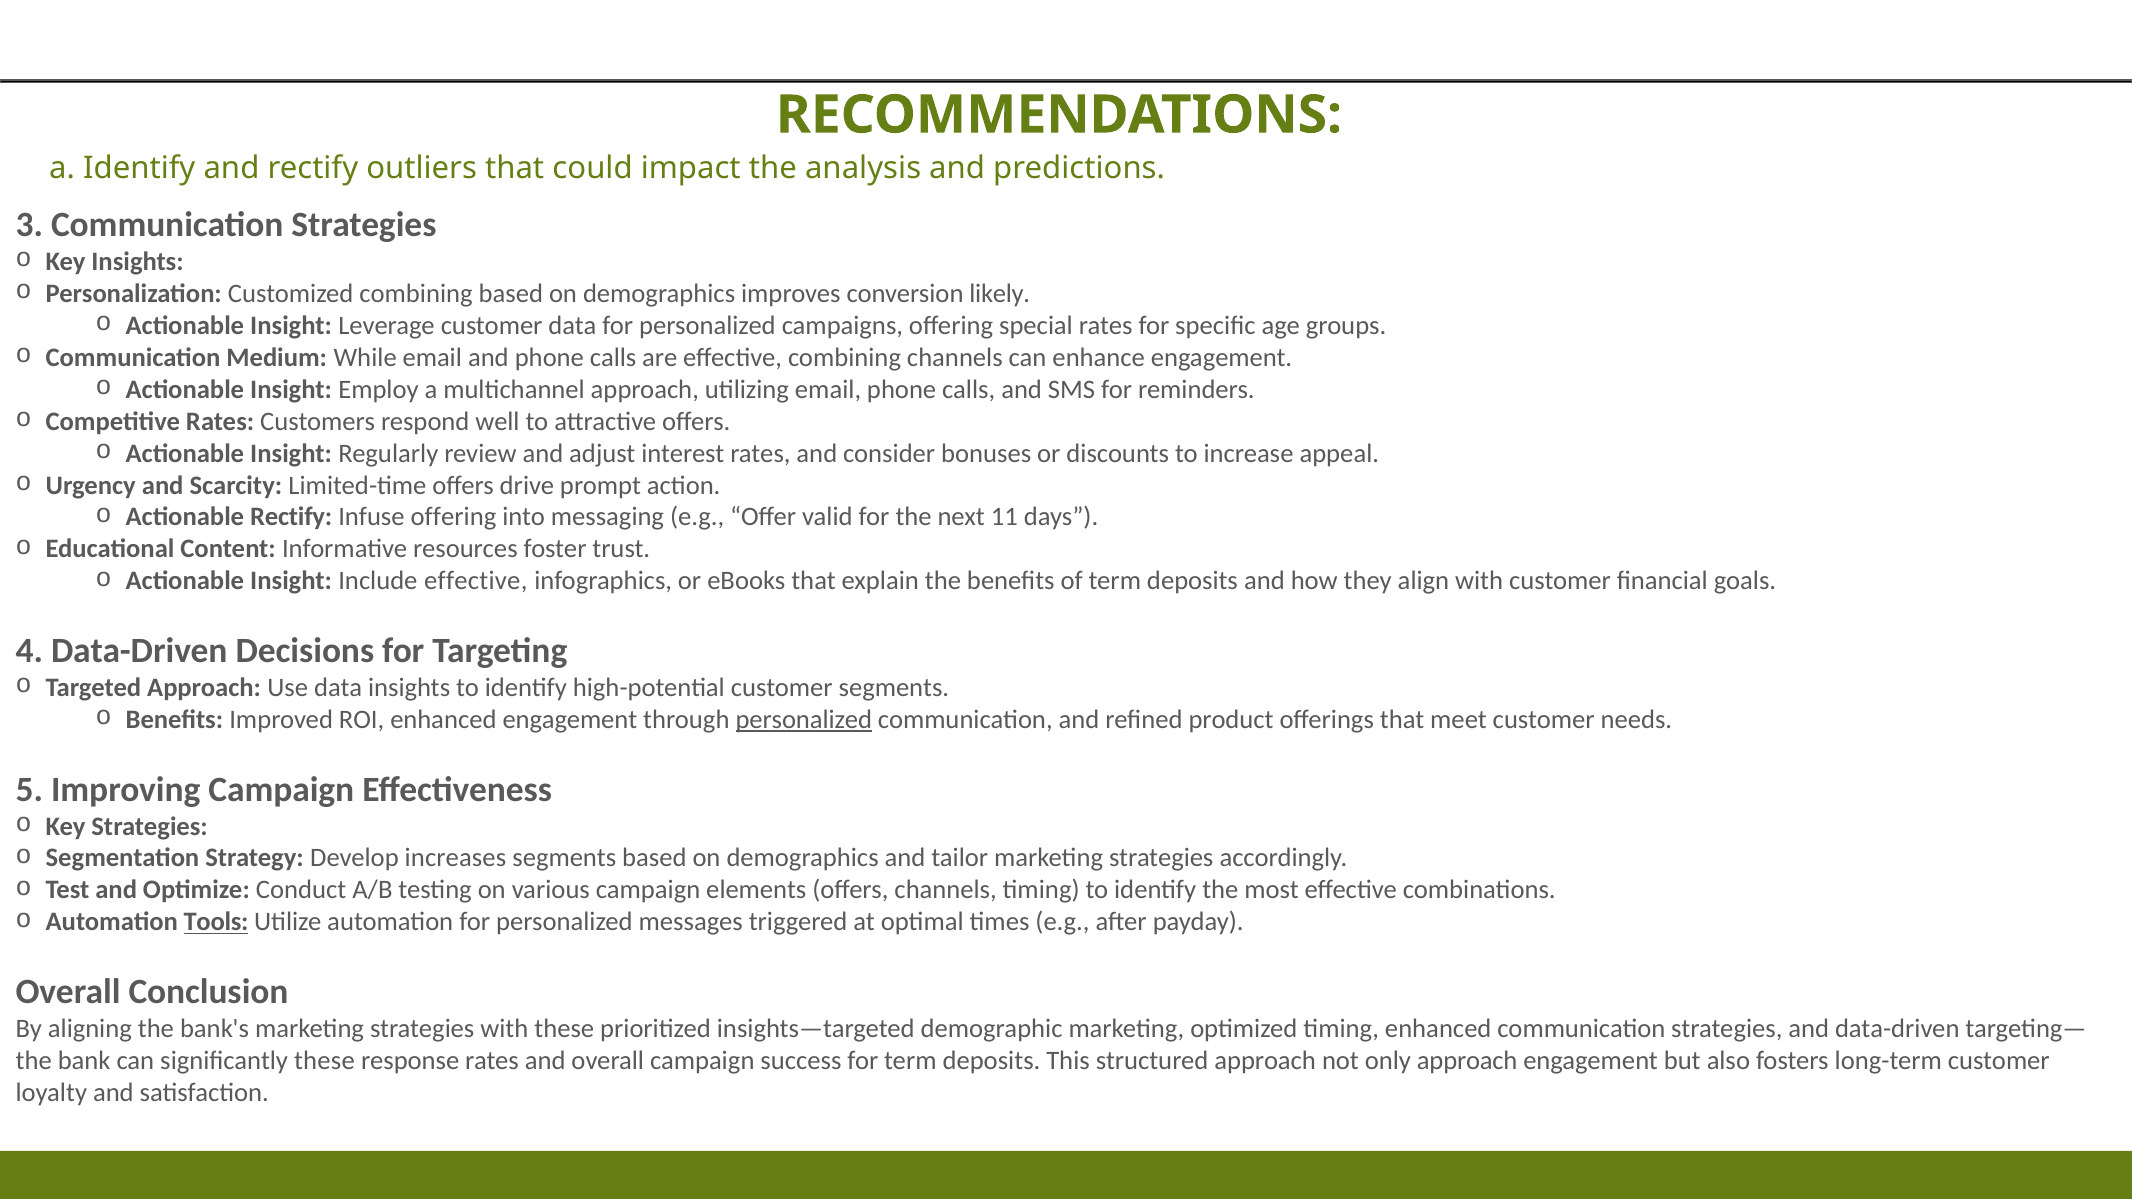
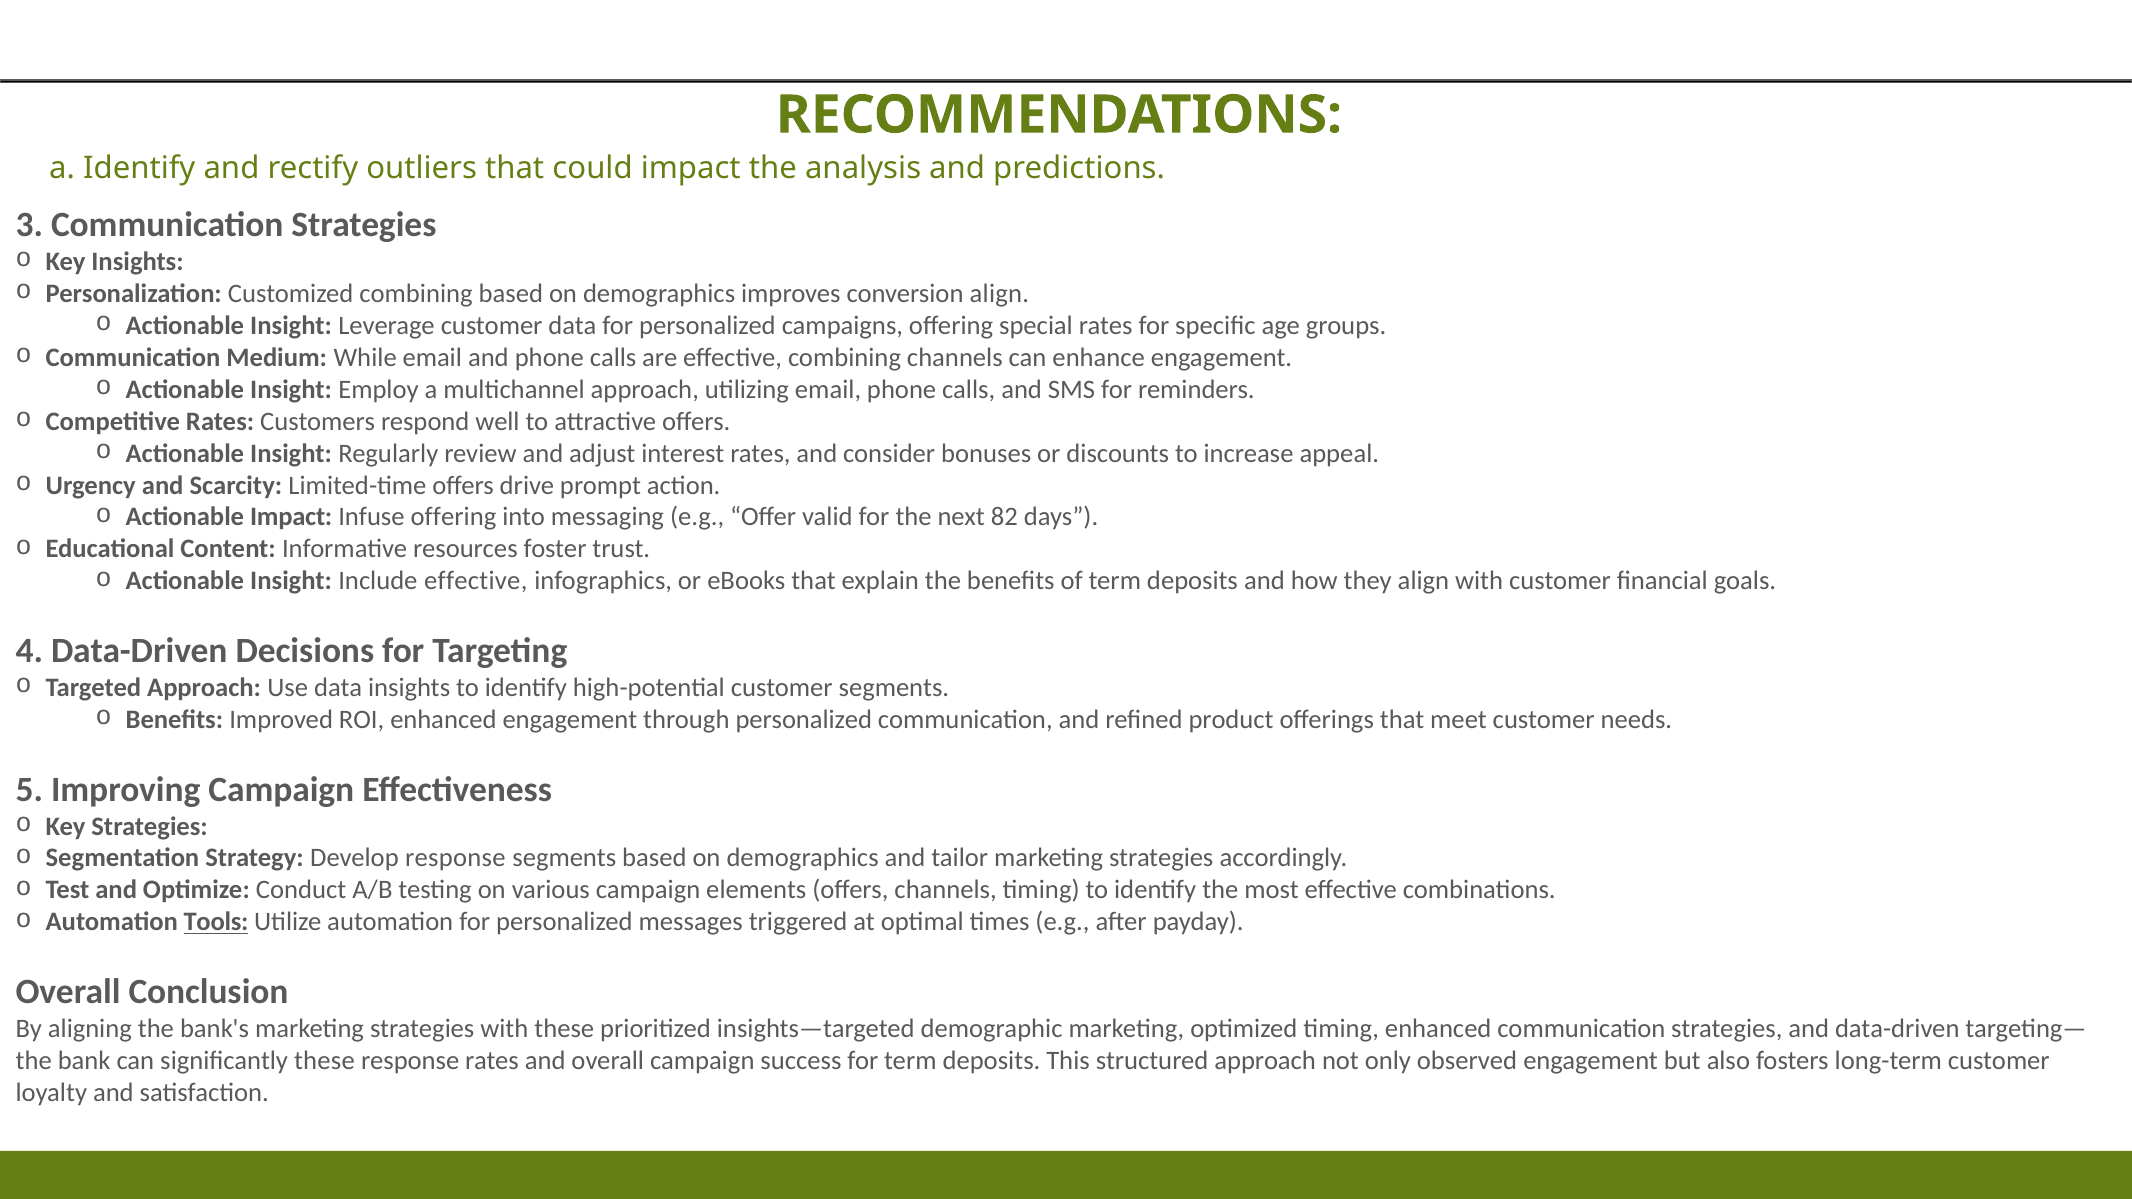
conversion likely: likely -> align
Actionable Rectify: Rectify -> Impact
11: 11 -> 82
personalized at (804, 720) underline: present -> none
Develop increases: increases -> response
only approach: approach -> observed
